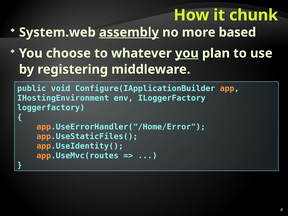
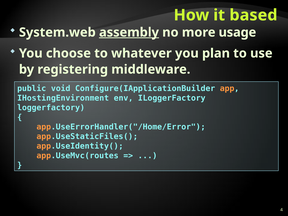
chunk: chunk -> based
based: based -> usage
you at (187, 53) underline: present -> none
